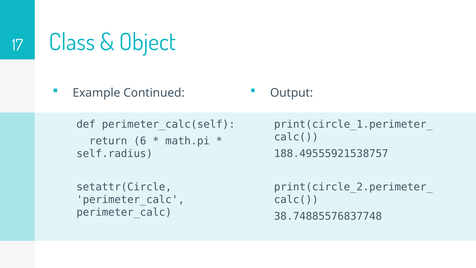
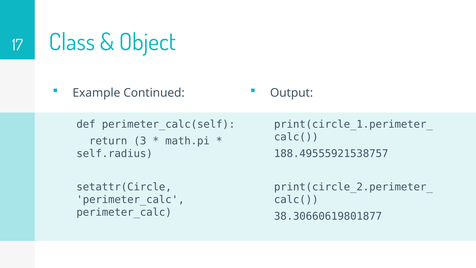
6: 6 -> 3
38.74885576837748: 38.74885576837748 -> 38.30660619801877
